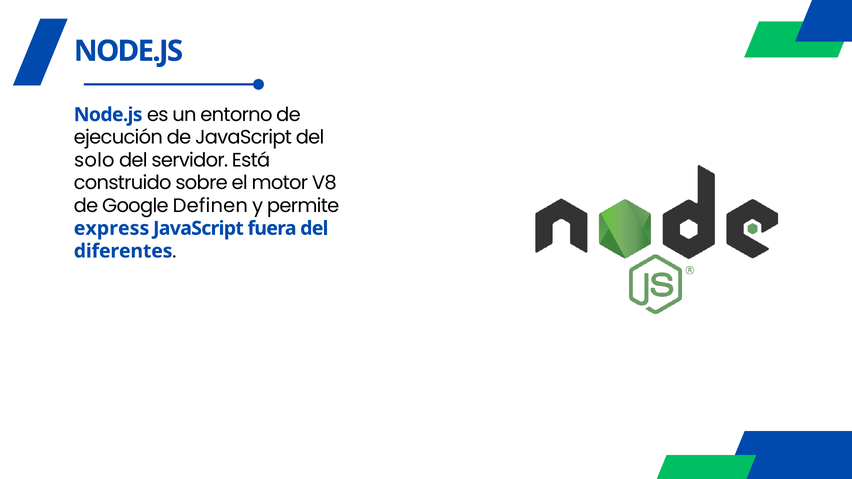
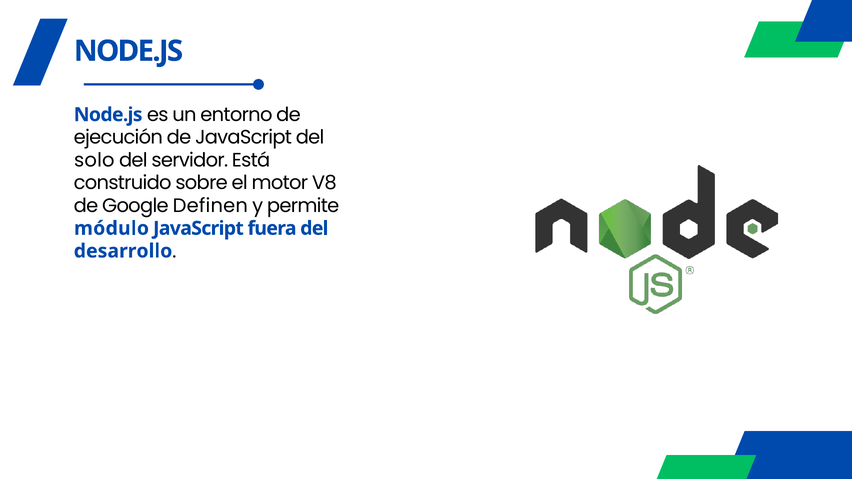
express: express -> módulo
diferentes: diferentes -> desarrollo
